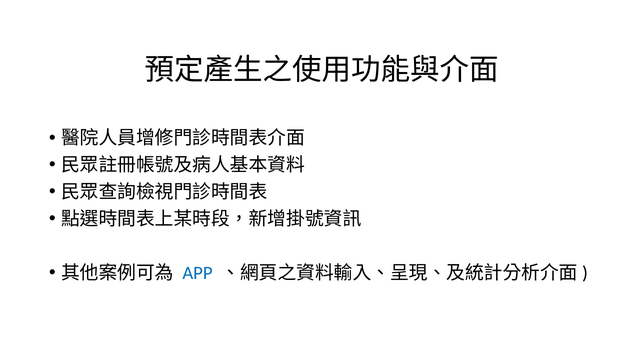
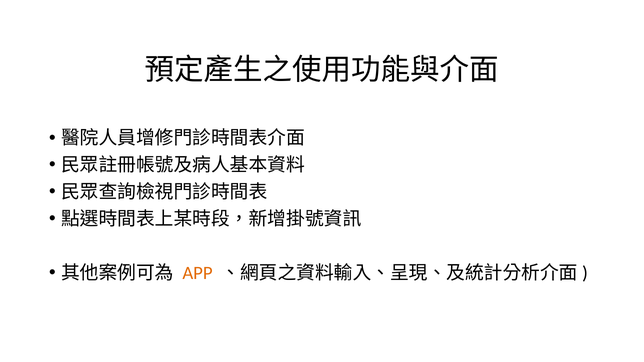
APP colour: blue -> orange
